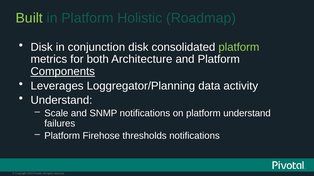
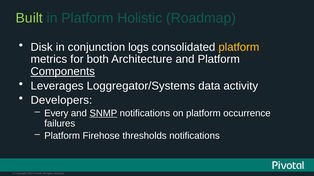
conjunction disk: disk -> logs
platform at (239, 47) colour: light green -> yellow
Loggregator/Planning: Loggregator/Planning -> Loggregator/Systems
Understand at (61, 101): Understand -> Developers
Scale: Scale -> Every
SNMP underline: none -> present
platform understand: understand -> occurrence
